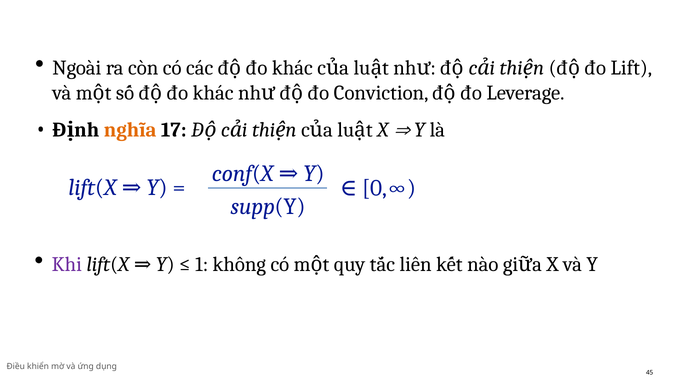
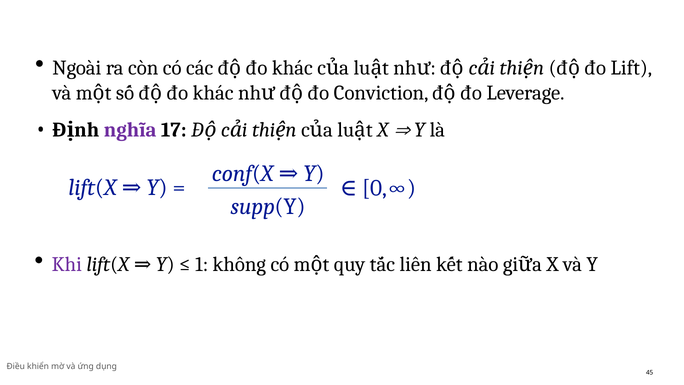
nghĩa colour: orange -> purple
